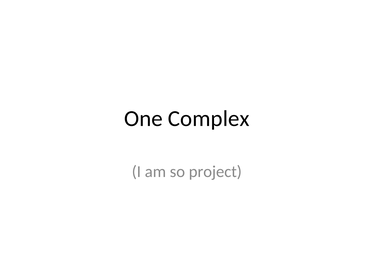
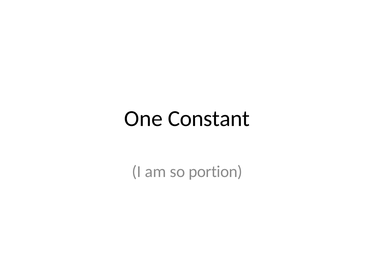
Complex: Complex -> Constant
project: project -> portion
